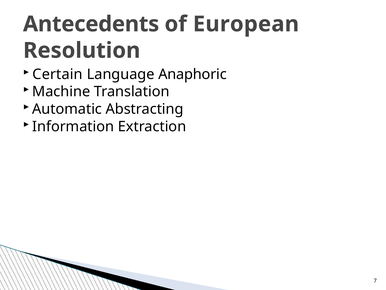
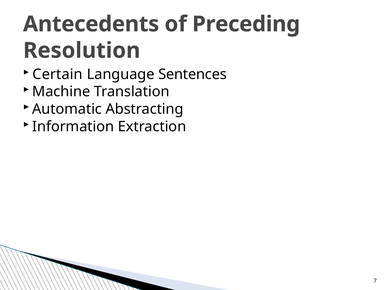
European: European -> Preceding
Anaphoric: Anaphoric -> Sentences
